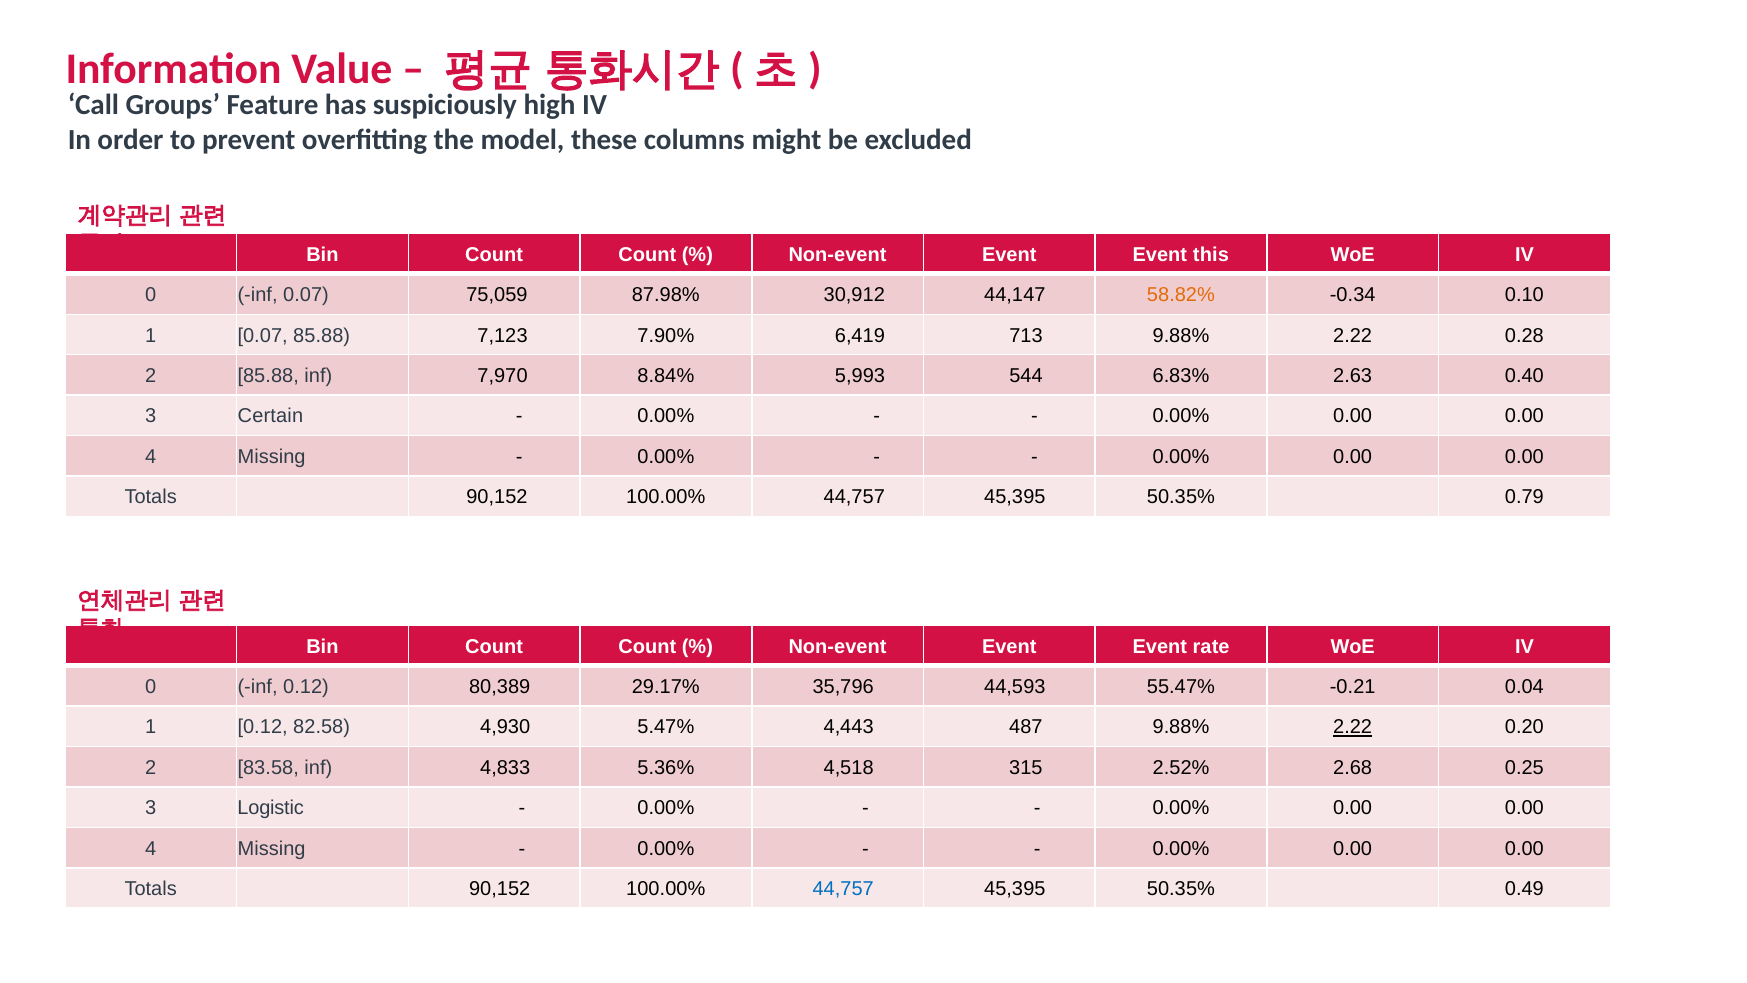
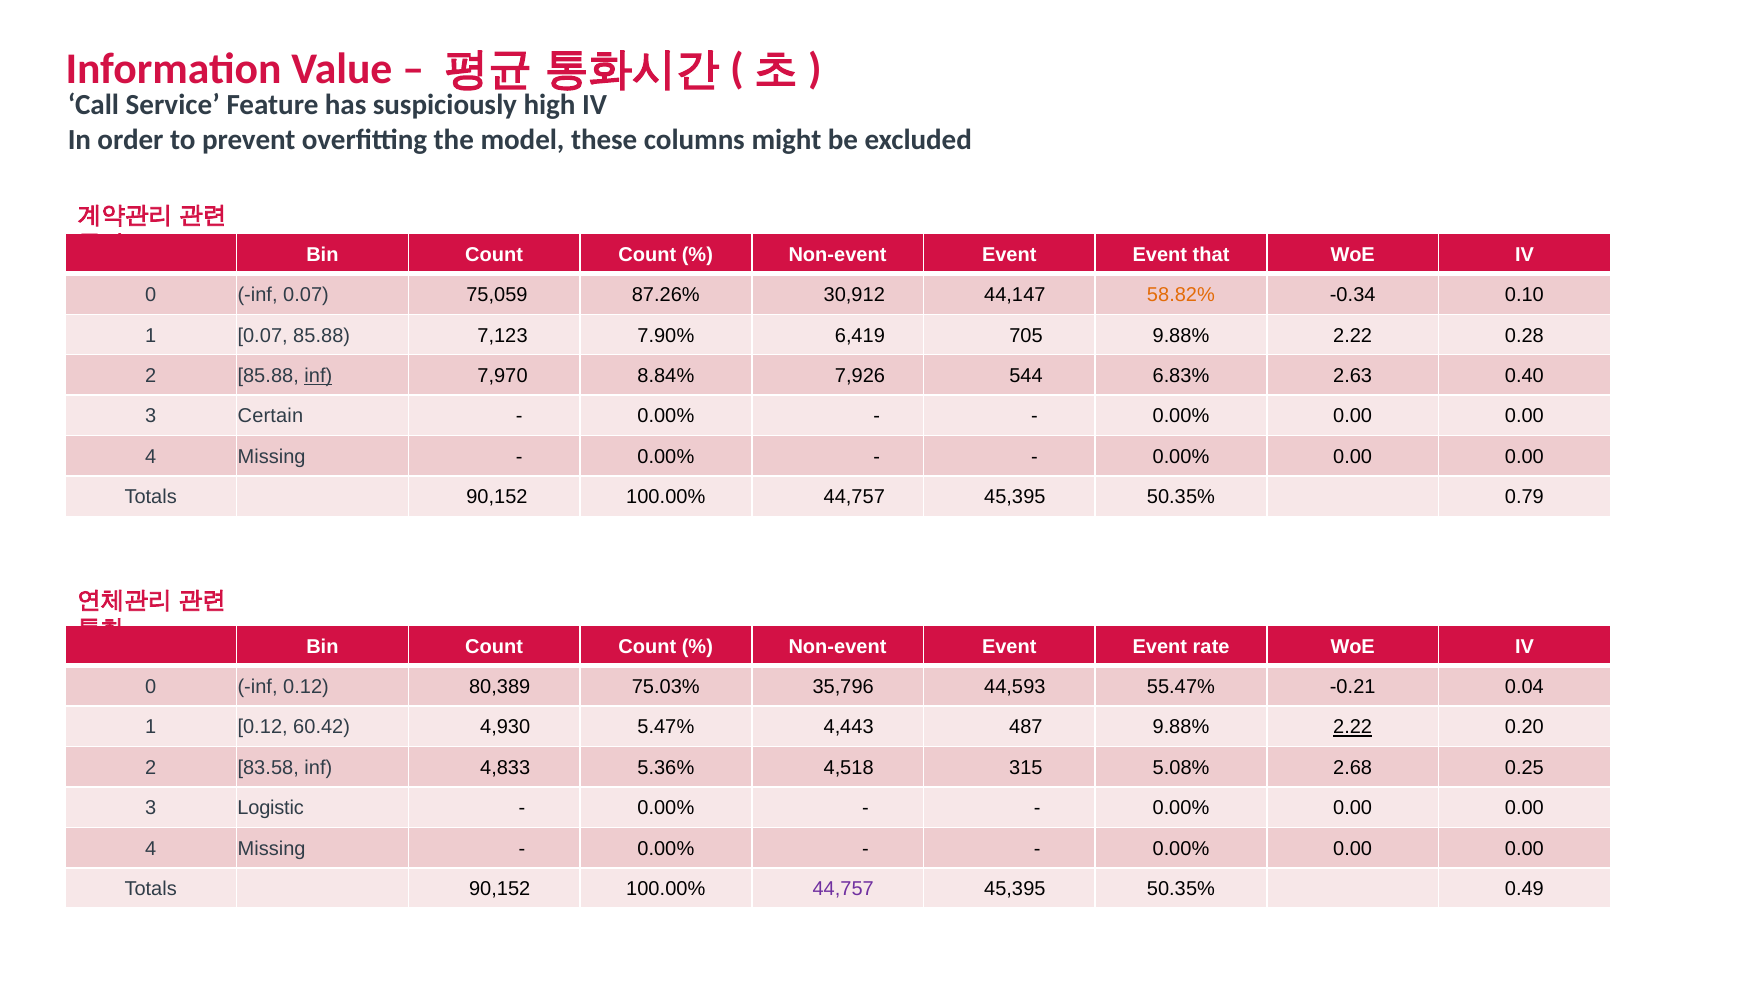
Groups: Groups -> Service
this: this -> that
87.98%: 87.98% -> 87.26%
713: 713 -> 705
inf at (318, 376) underline: none -> present
5,993: 5,993 -> 7,926
29.17%: 29.17% -> 75.03%
82.58: 82.58 -> 60.42
2.52%: 2.52% -> 5.08%
44,757 at (843, 889) colour: blue -> purple
